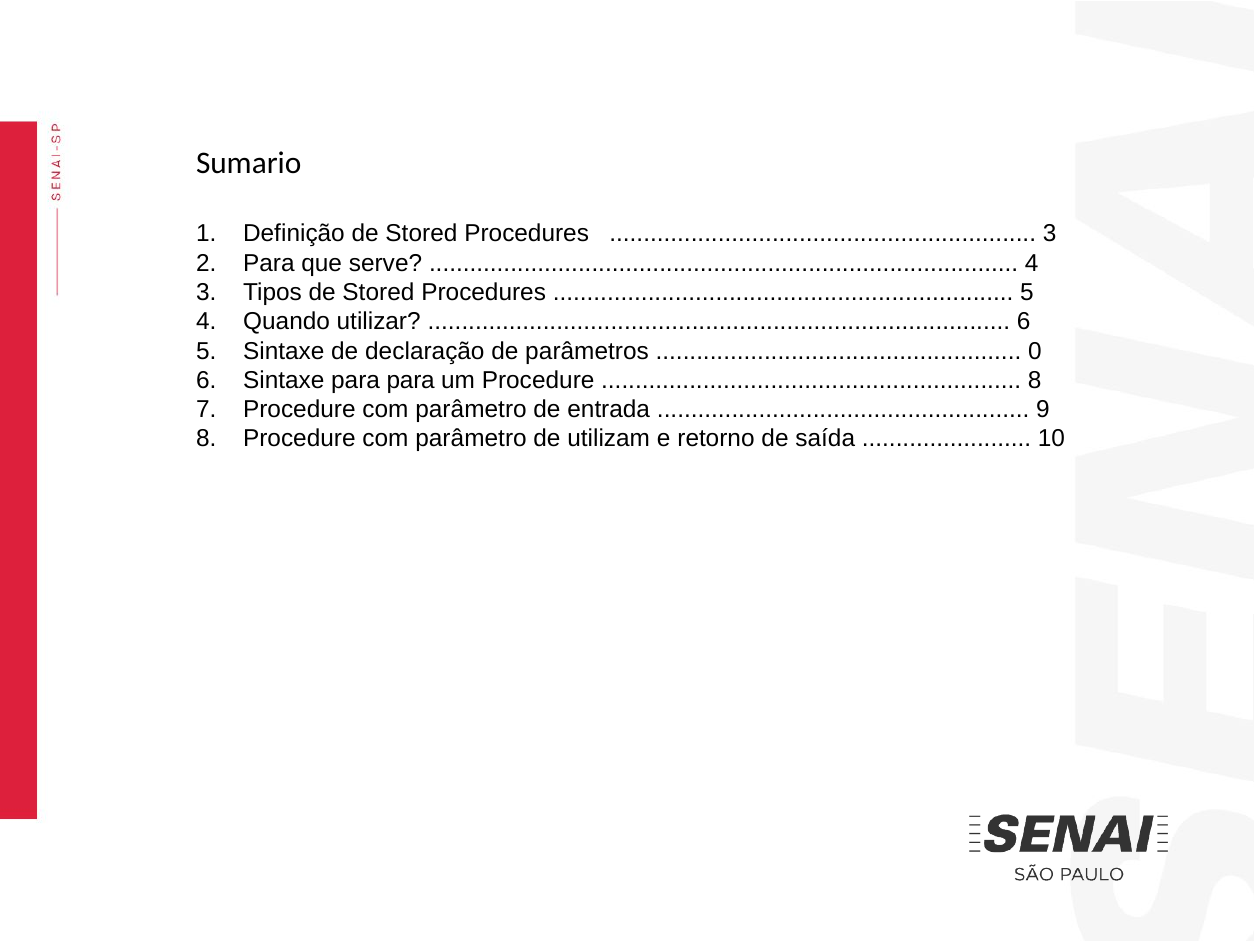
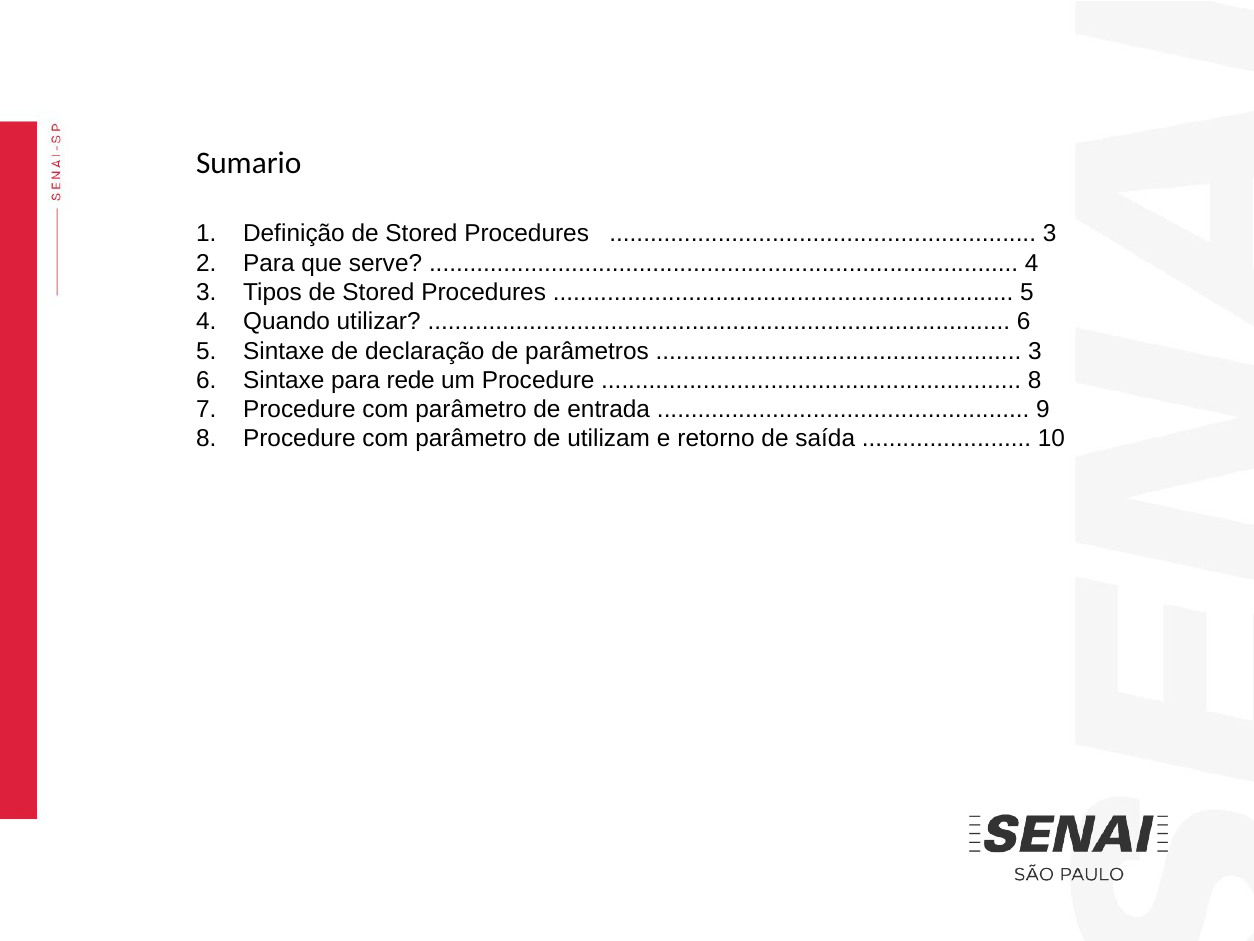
0 at (1035, 351): 0 -> 3
para para: para -> rede
